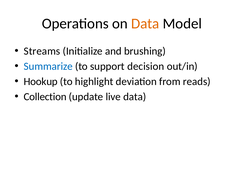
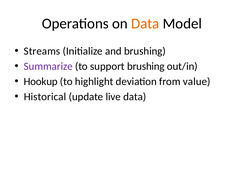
Summarize colour: blue -> purple
support decision: decision -> brushing
reads: reads -> value
Collection: Collection -> Historical
